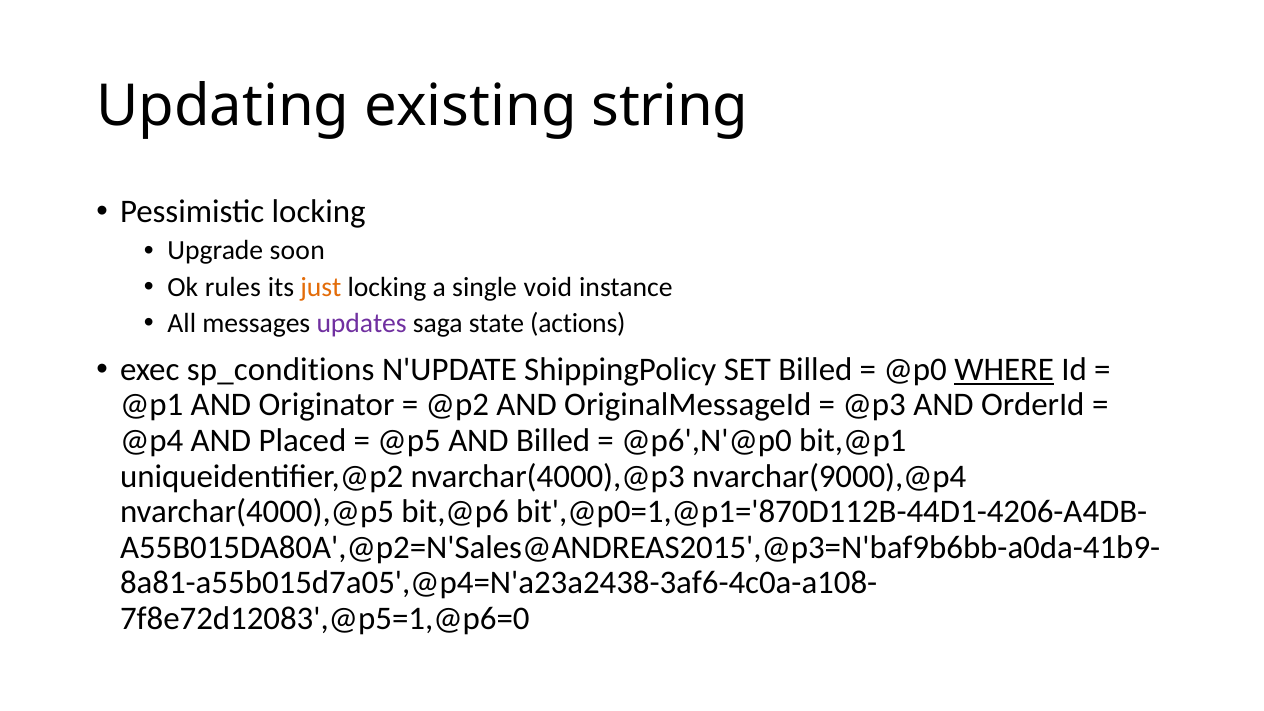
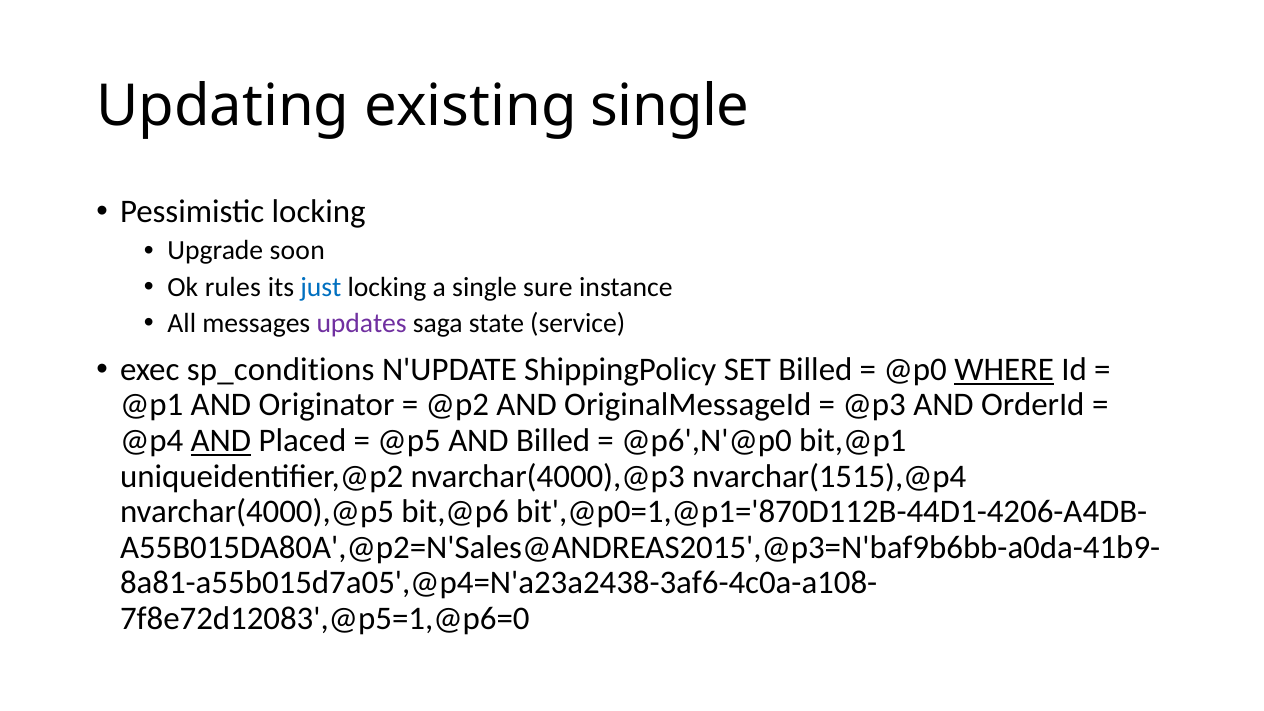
existing string: string -> single
just colour: orange -> blue
void: void -> sure
actions: actions -> service
AND at (221, 441) underline: none -> present
nvarchar(9000),@p4: nvarchar(9000),@p4 -> nvarchar(1515),@p4
